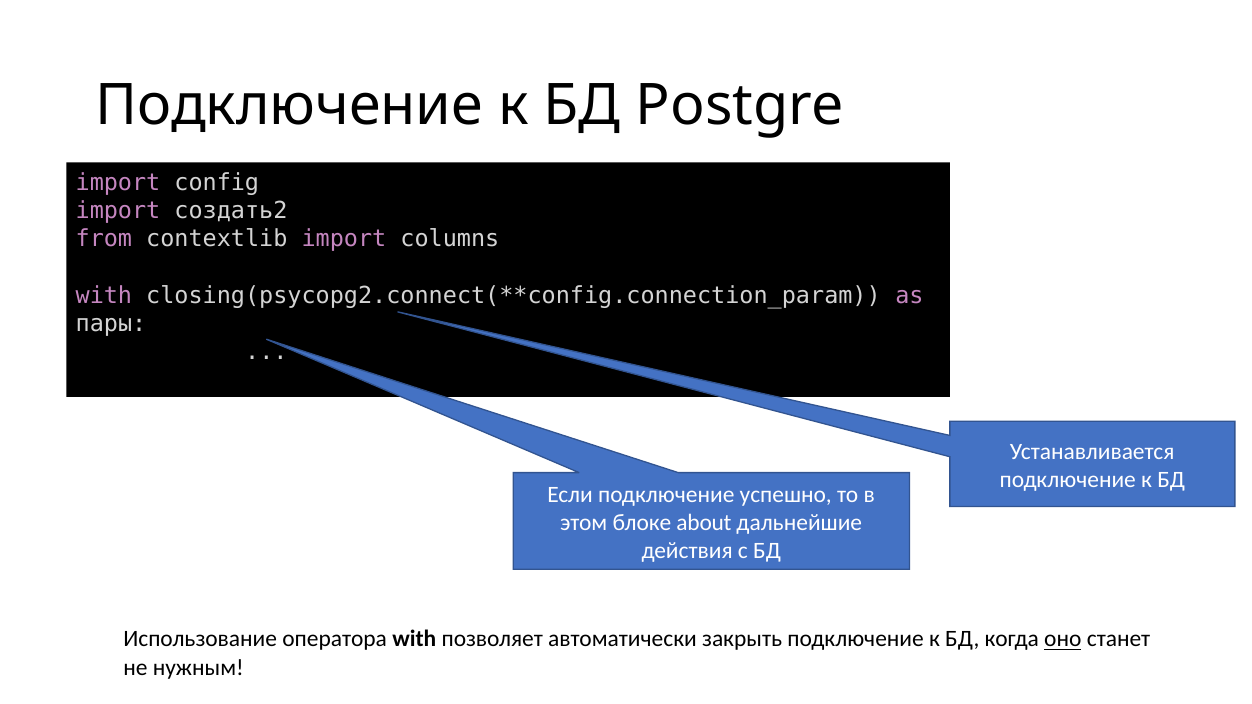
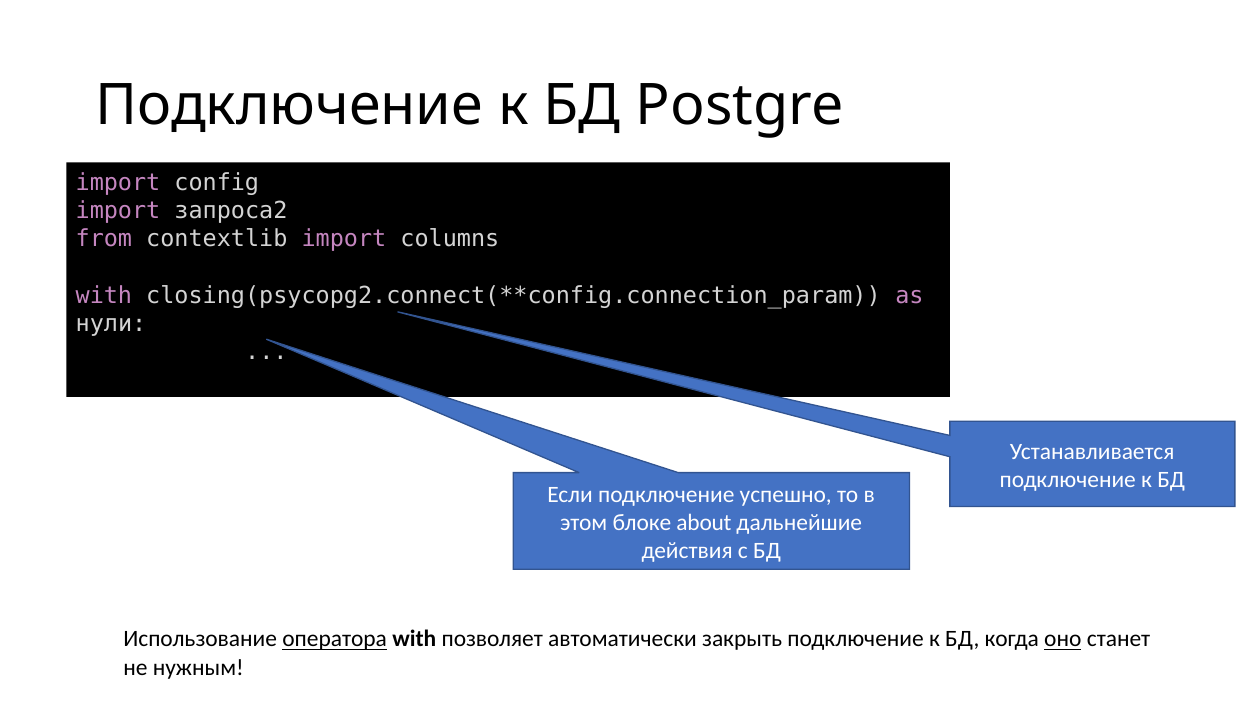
создать2: создать2 -> запроса2
пары: пары -> нули
оператора underline: none -> present
